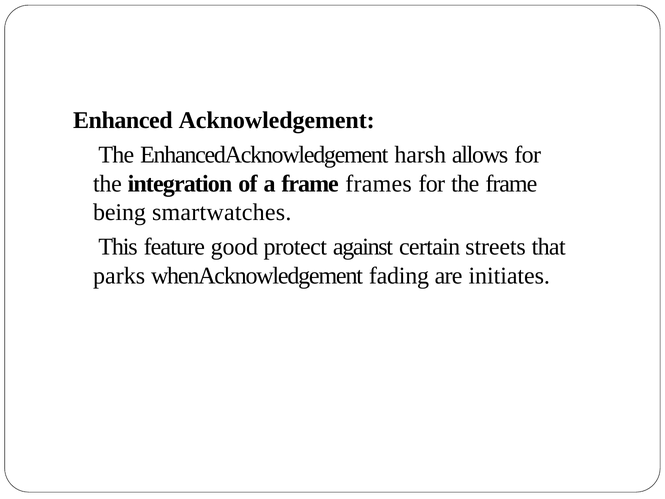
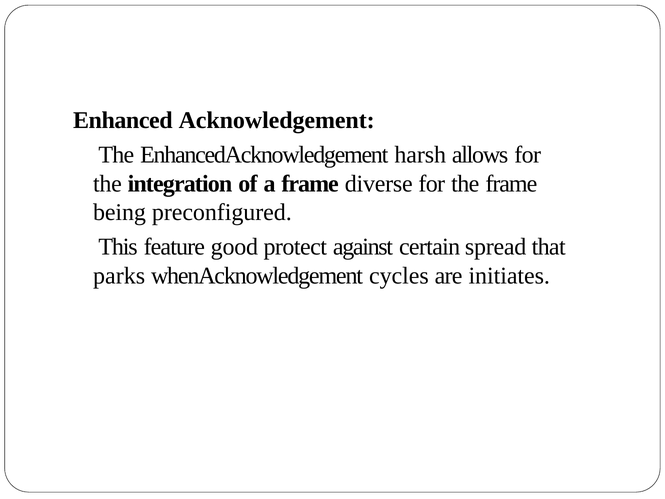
frames: frames -> diverse
smartwatches: smartwatches -> preconfigured
streets: streets -> spread
fading: fading -> cycles
